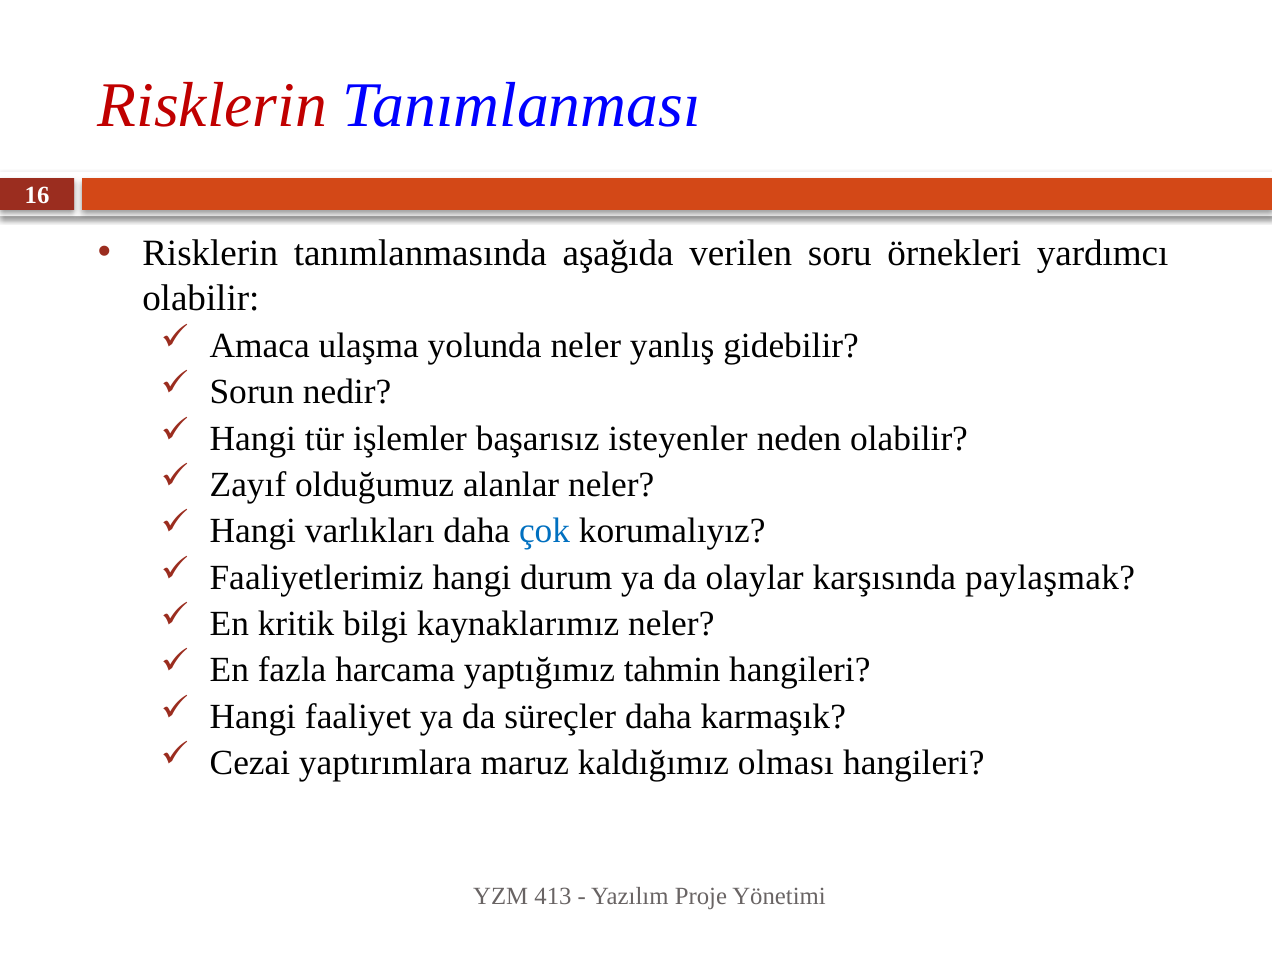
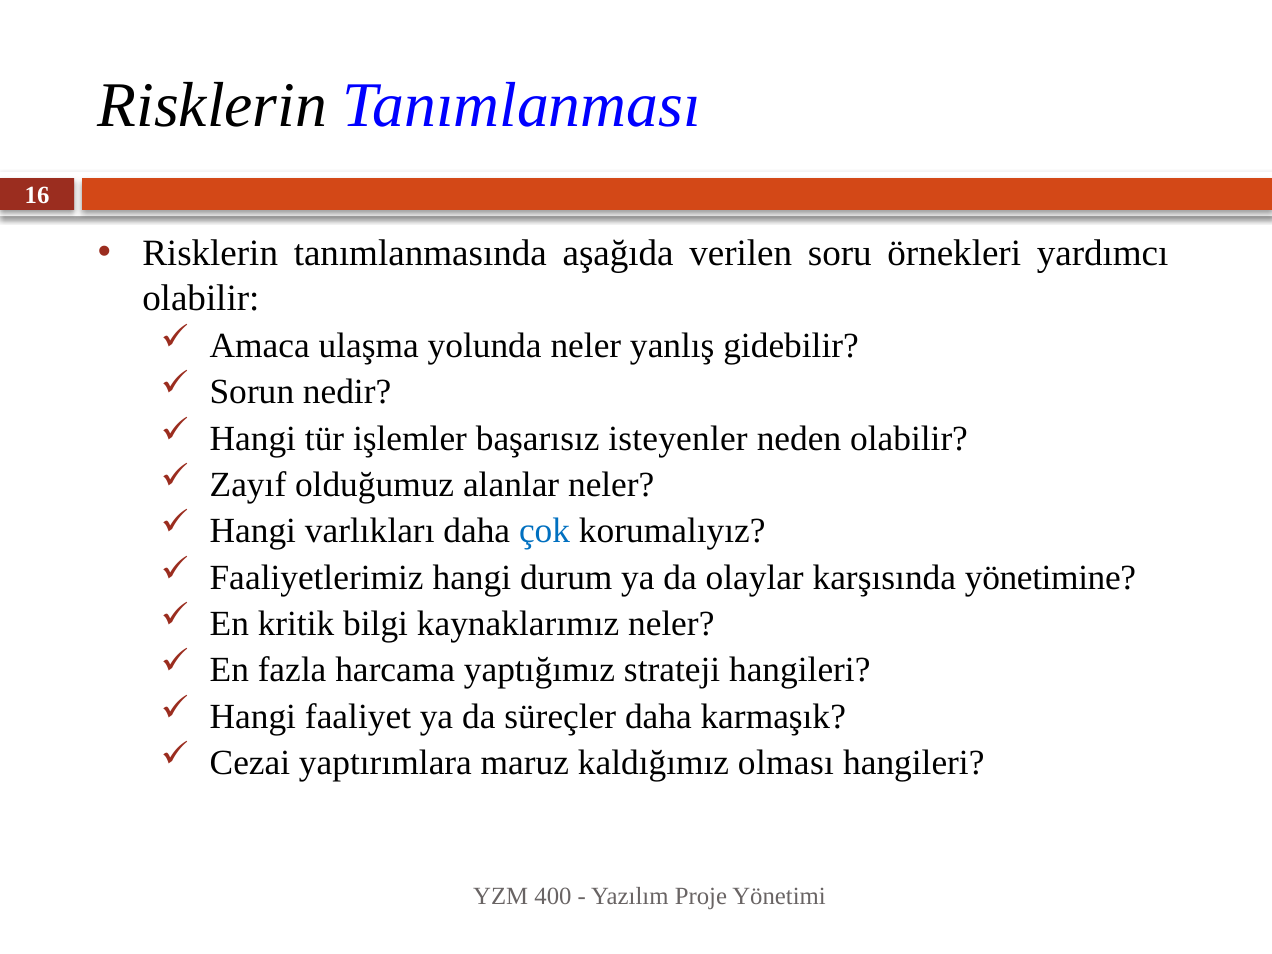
Risklerin at (212, 105) colour: red -> black
paylaşmak: paylaşmak -> yönetimine
tahmin: tahmin -> strateji
413: 413 -> 400
